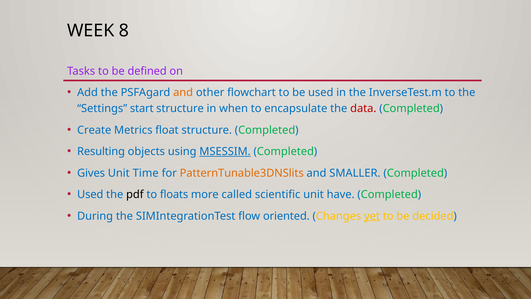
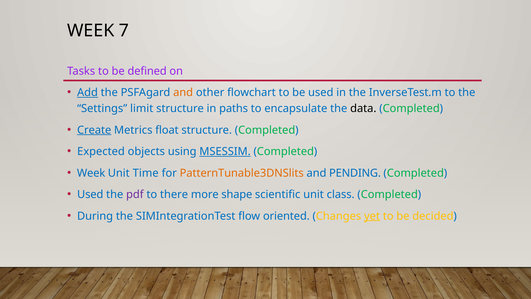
8: 8 -> 7
Add underline: none -> present
start: start -> limit
when: when -> paths
data colour: red -> black
Create underline: none -> present
Resulting: Resulting -> Expected
Gives at (91, 173): Gives -> Week
SMALLER: SMALLER -> PENDING
pdf colour: black -> purple
floats: floats -> there
called: called -> shape
have: have -> class
